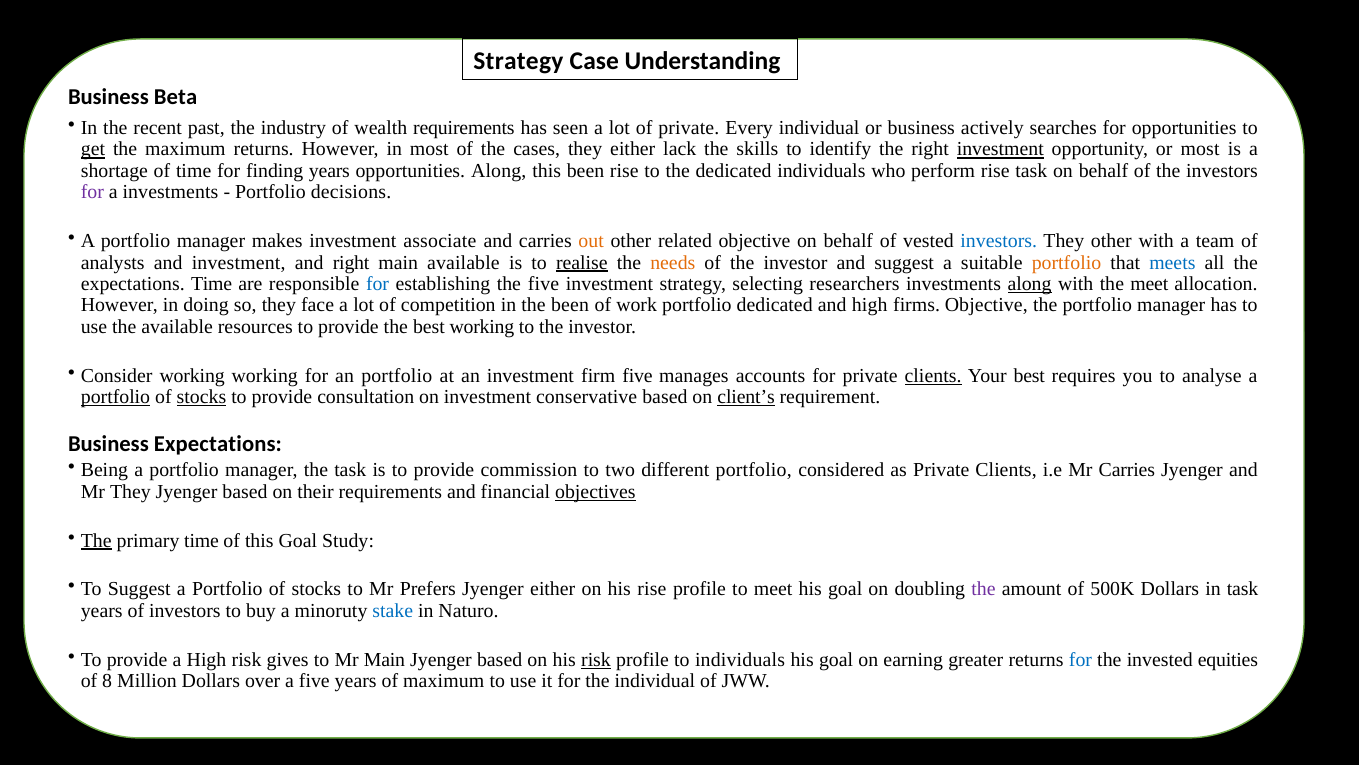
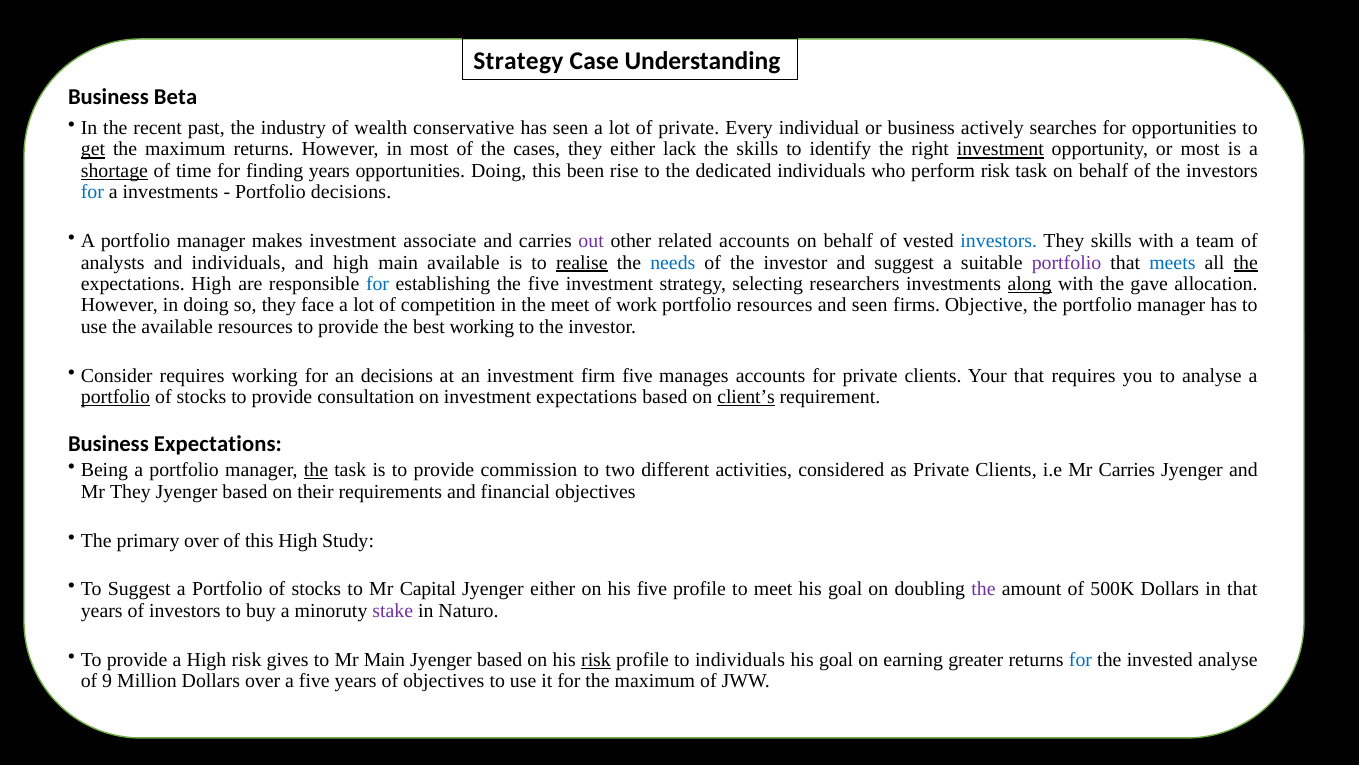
wealth requirements: requirements -> conservative
shortage underline: none -> present
opportunities Along: Along -> Doing
perform rise: rise -> risk
for at (92, 192) colour: purple -> blue
out colour: orange -> purple
related objective: objective -> accounts
They other: other -> skills
and investment: investment -> individuals
and right: right -> high
needs colour: orange -> blue
portfolio at (1066, 262) colour: orange -> purple
the at (1246, 262) underline: none -> present
expectations Time: Time -> High
the meet: meet -> gave
the been: been -> meet
portfolio dedicated: dedicated -> resources
and high: high -> seen
Consider working: working -> requires
an portfolio: portfolio -> decisions
clients at (933, 375) underline: present -> none
Your best: best -> that
stocks at (201, 397) underline: present -> none
investment conservative: conservative -> expectations
the at (316, 470) underline: none -> present
different portfolio: portfolio -> activities
objectives at (595, 491) underline: present -> none
The at (96, 540) underline: present -> none
primary time: time -> over
this Goal: Goal -> High
Prefers: Prefers -> Capital
his rise: rise -> five
in task: task -> that
stake colour: blue -> purple
invested equities: equities -> analyse
8: 8 -> 9
of maximum: maximum -> objectives
for the individual: individual -> maximum
